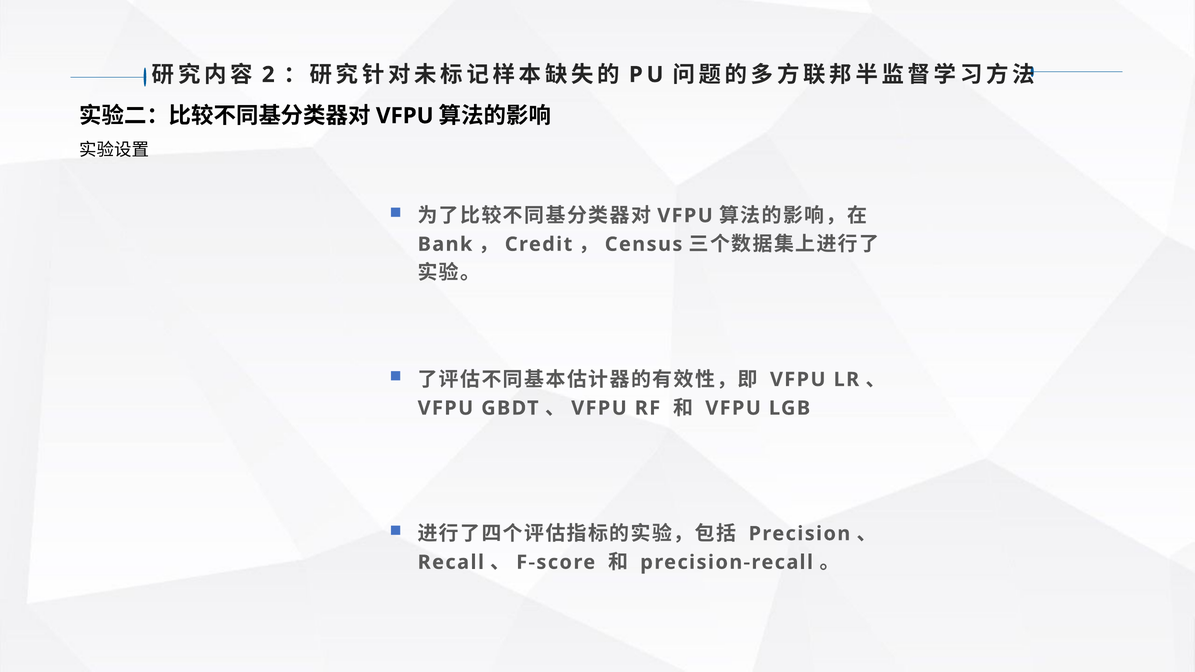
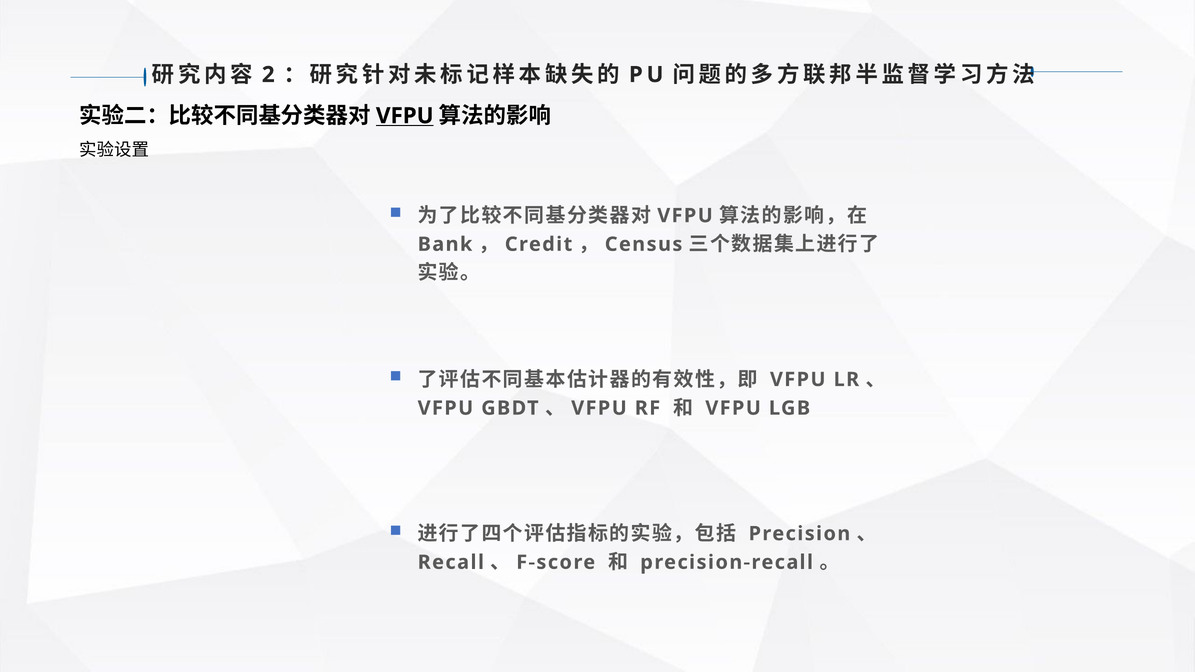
VFPU at (405, 116) underline: none -> present
